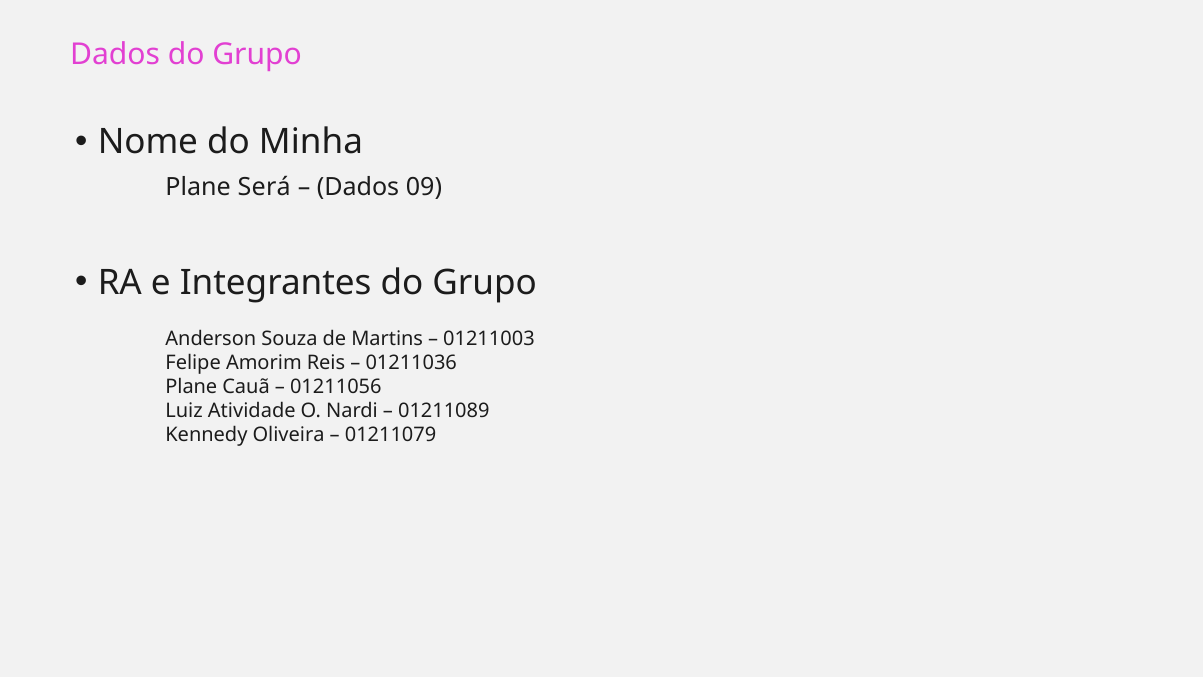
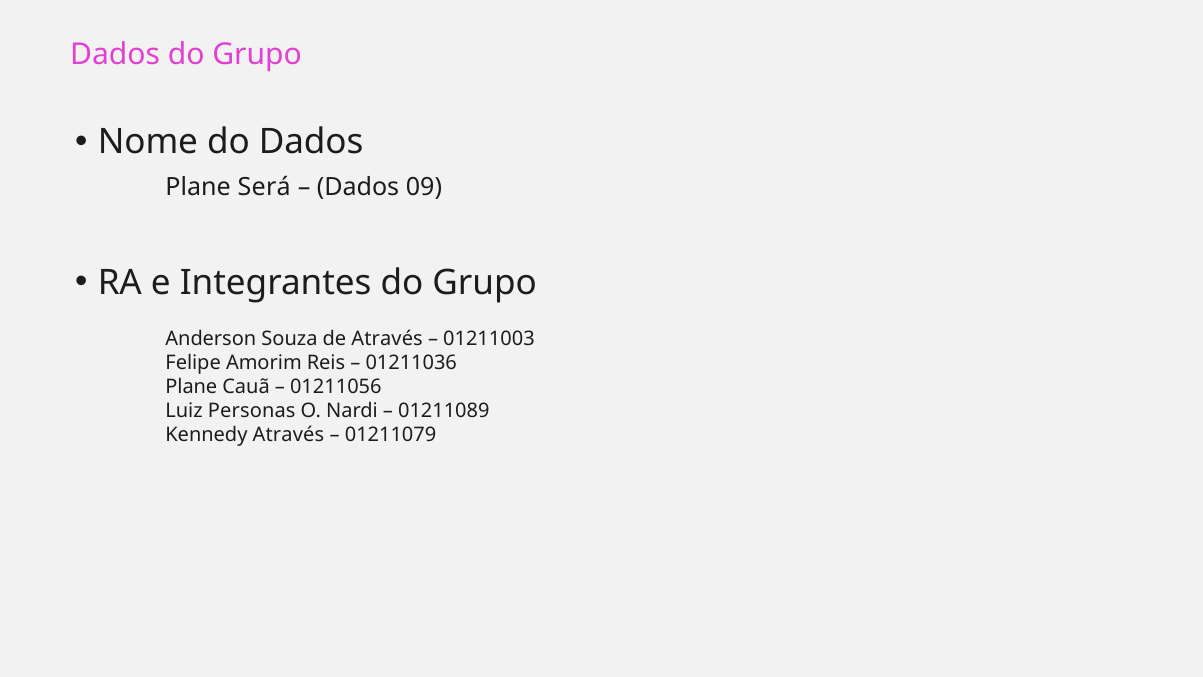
do Minha: Minha -> Dados
de Martins: Martins -> Através
Atividade: Atividade -> Personas
Kennedy Oliveira: Oliveira -> Através
